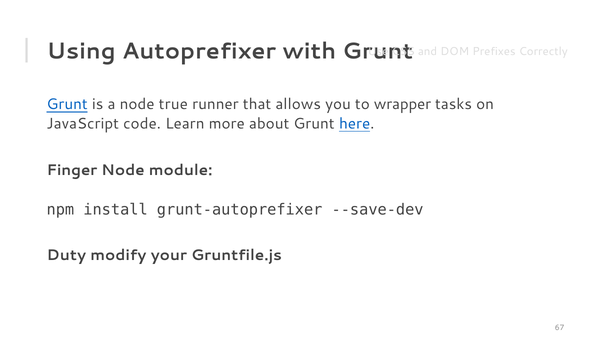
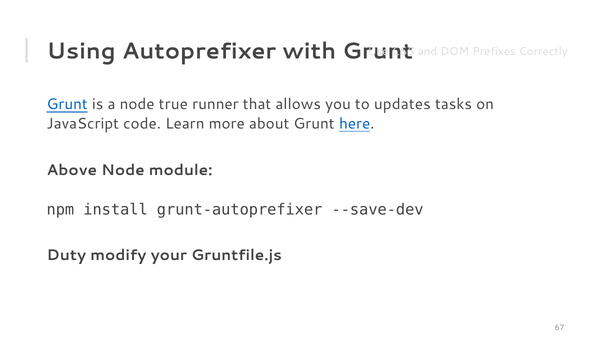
wrapper: wrapper -> updates
Finger: Finger -> Above
